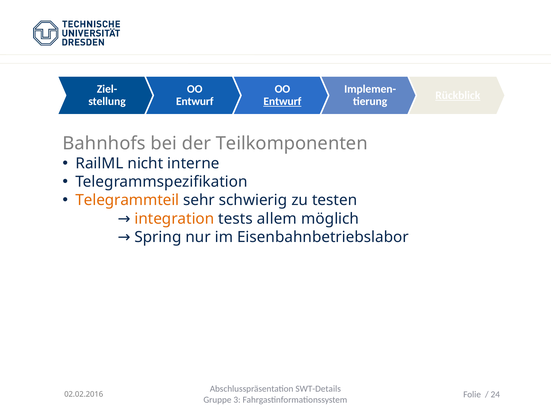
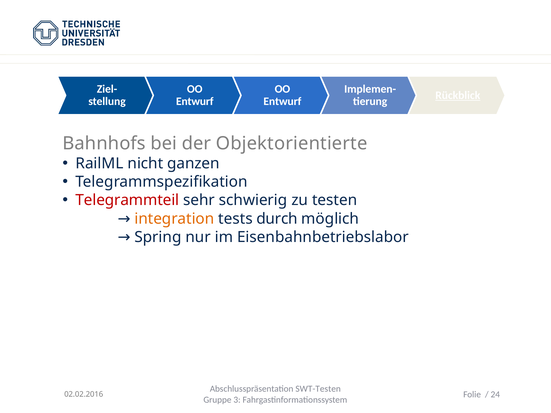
Entwurf at (282, 102) underline: present -> none
Teilkomponenten: Teilkomponenten -> Objektorientierte
interne: interne -> ganzen
Telegrammteil colour: orange -> red
allem: allem -> durch
SWT-Details: SWT-Details -> SWT-Testen
